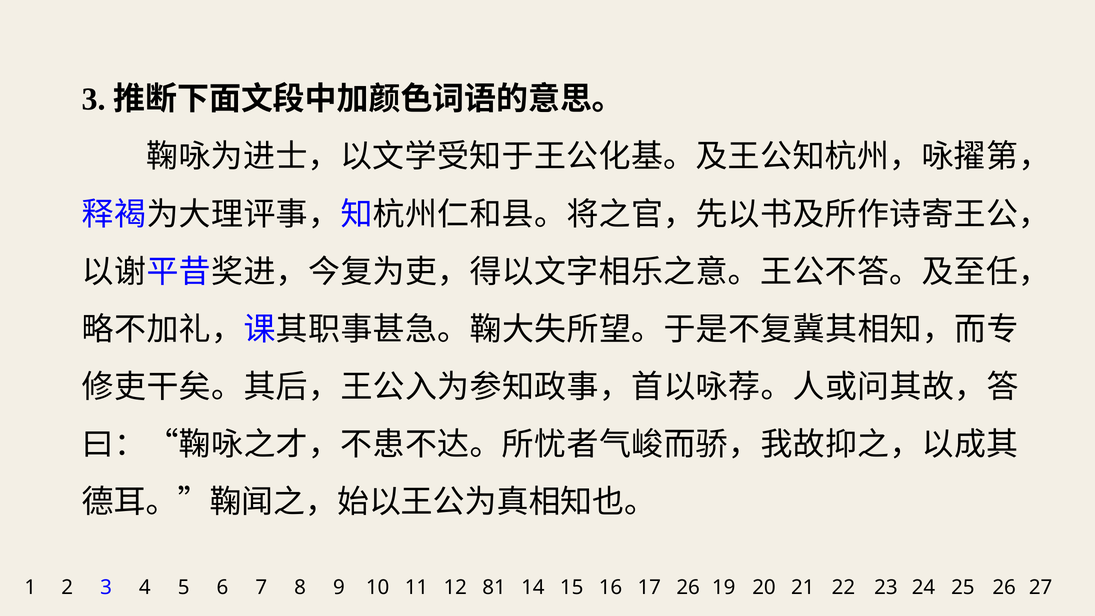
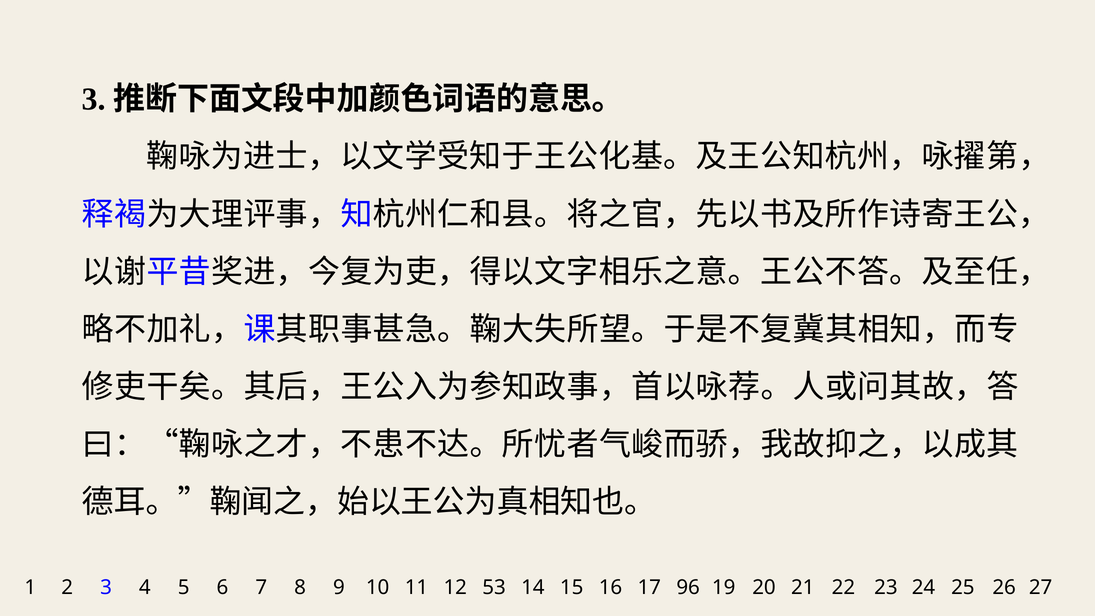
81: 81 -> 53
15 26: 26 -> 96
